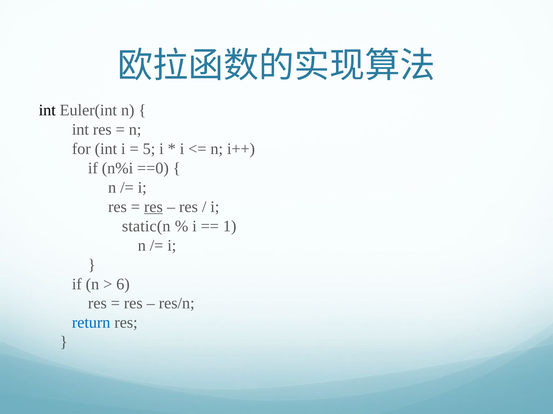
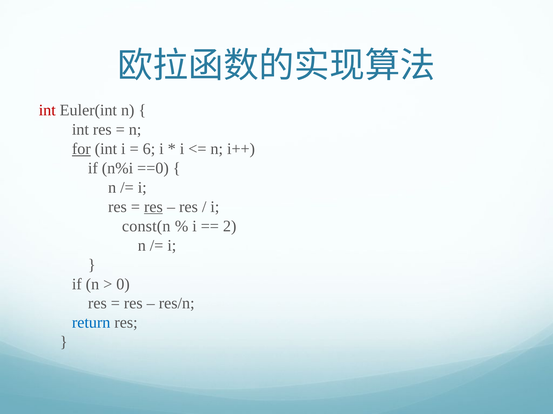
int at (47, 110) colour: black -> red
for underline: none -> present
5: 5 -> 6
static(n: static(n -> const(n
1: 1 -> 2
6: 6 -> 0
